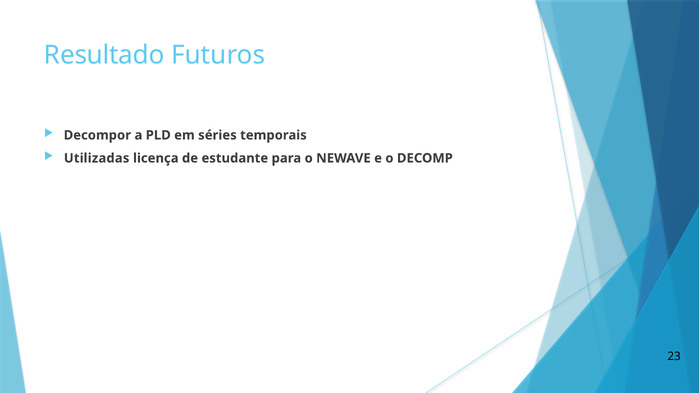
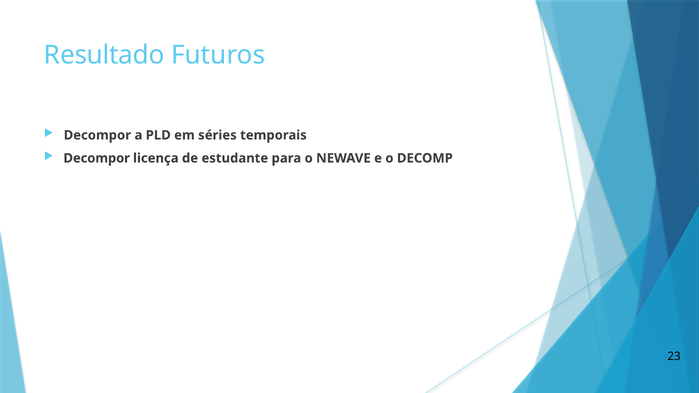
Utilizadas at (97, 158): Utilizadas -> Decompor
